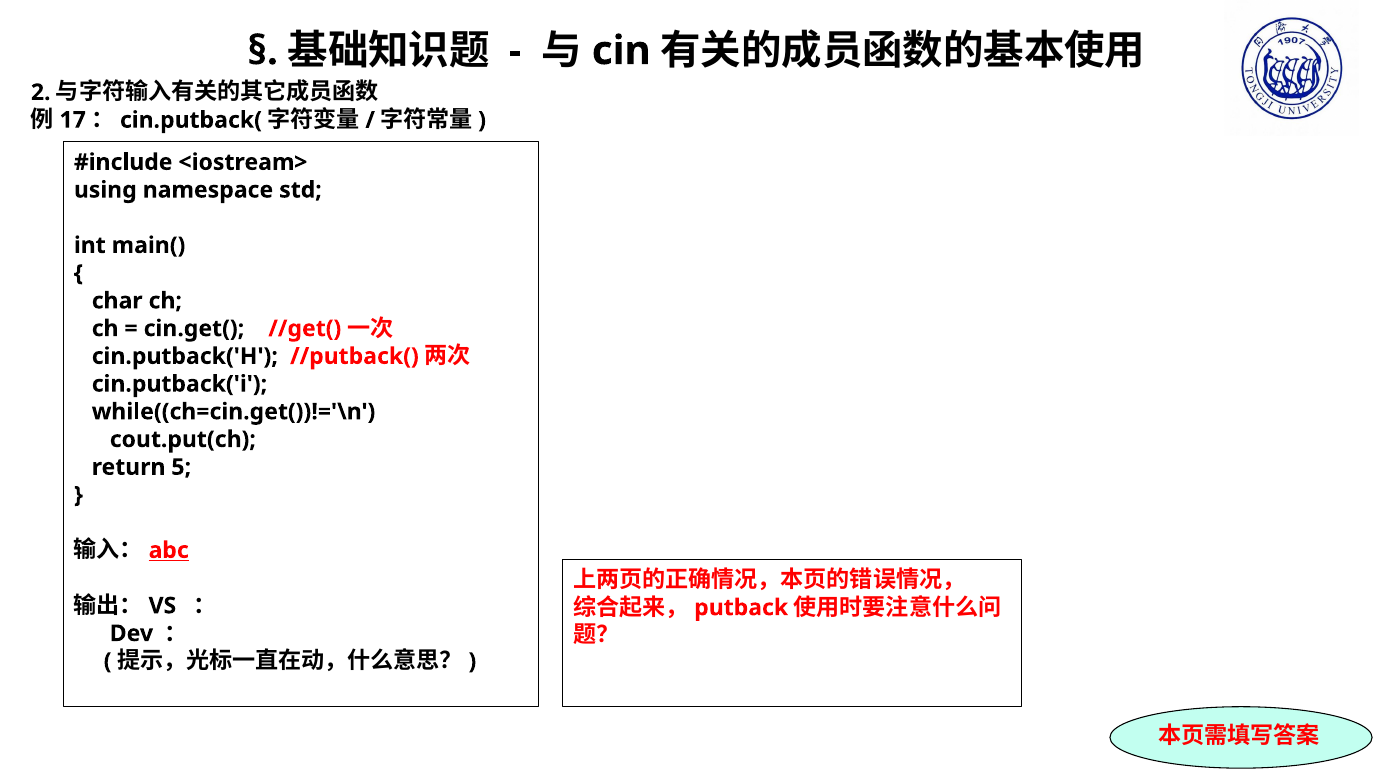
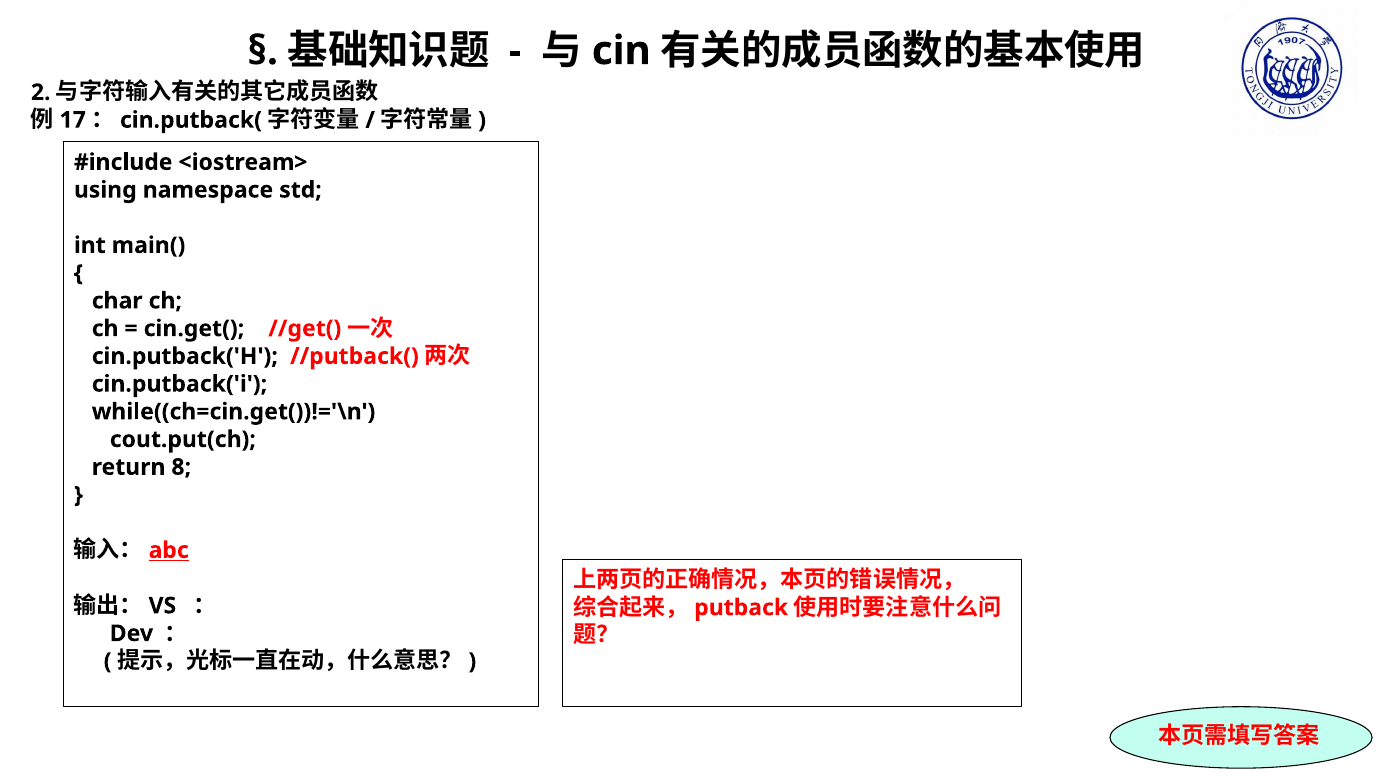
5: 5 -> 8
